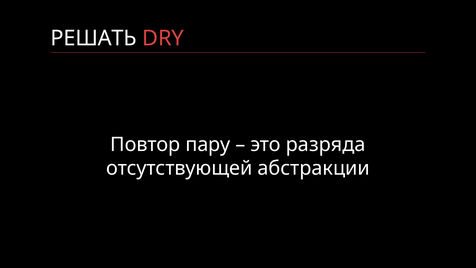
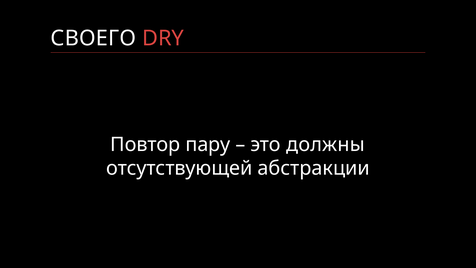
РЕШАТЬ: РЕШАТЬ -> СВОЕГО
разряда: разряда -> должны
